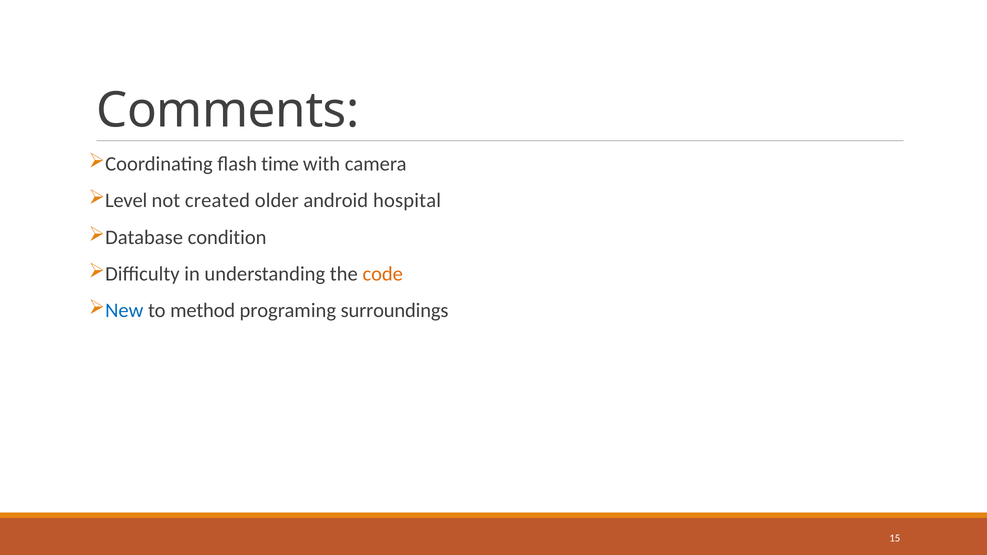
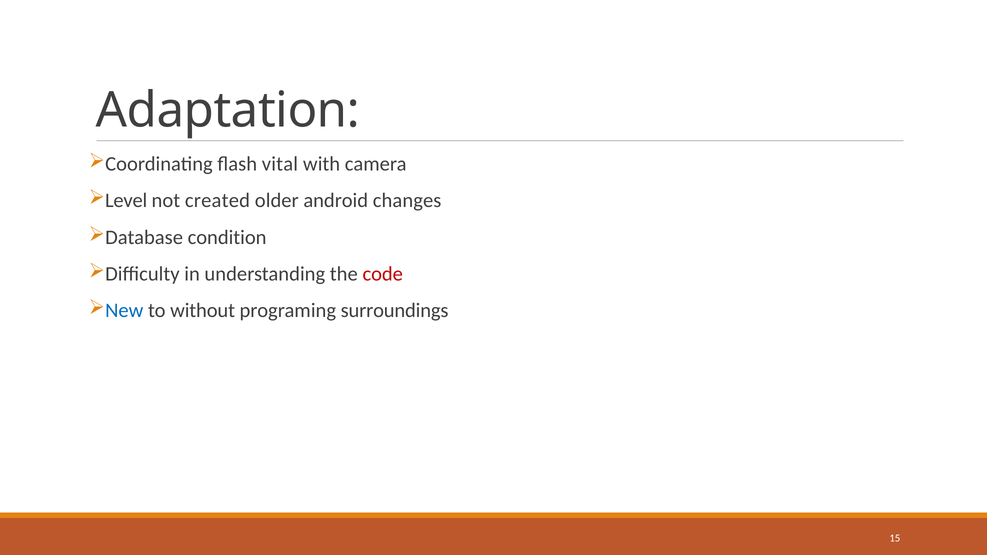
Comments: Comments -> Adaptation
time: time -> vital
hospital: hospital -> changes
code colour: orange -> red
method: method -> without
